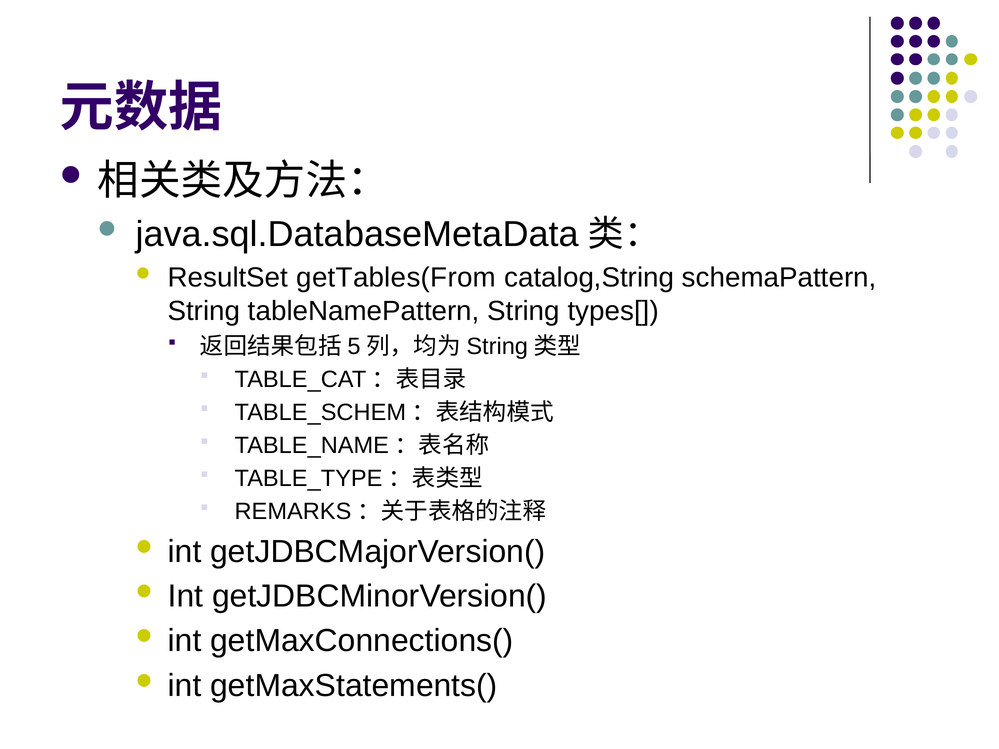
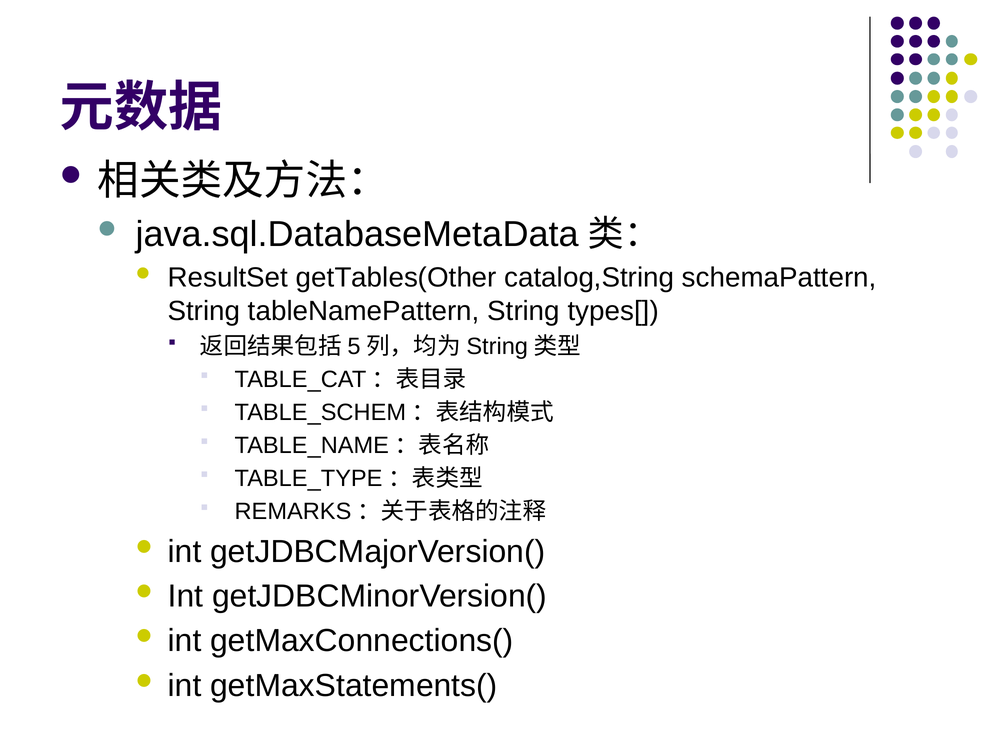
getTables(From: getTables(From -> getTables(Other
